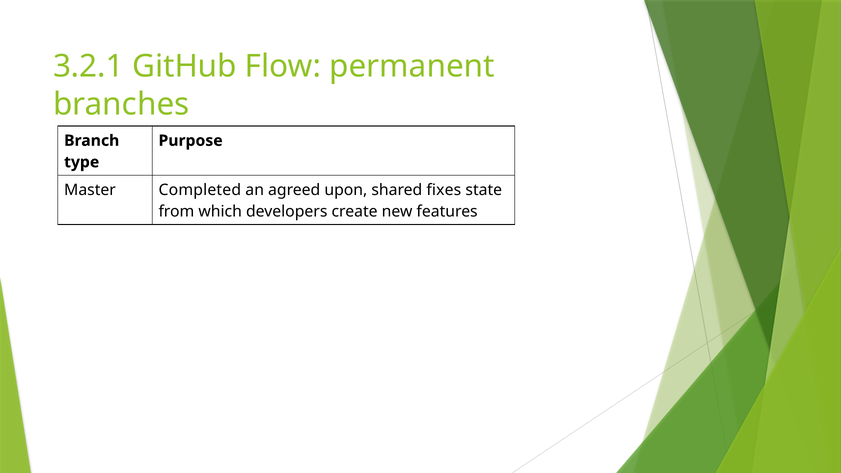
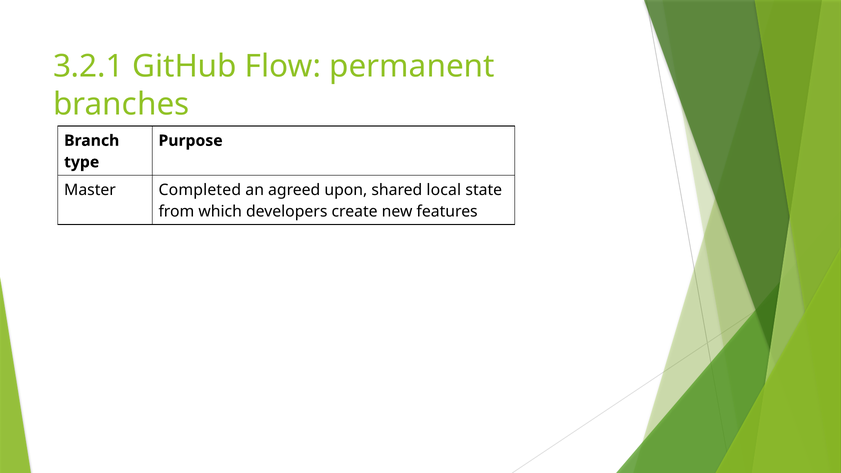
fixes: fixes -> local
